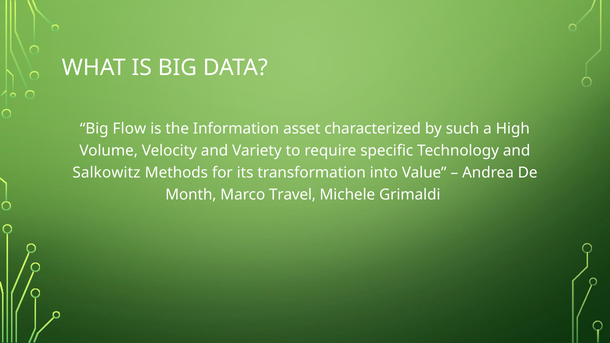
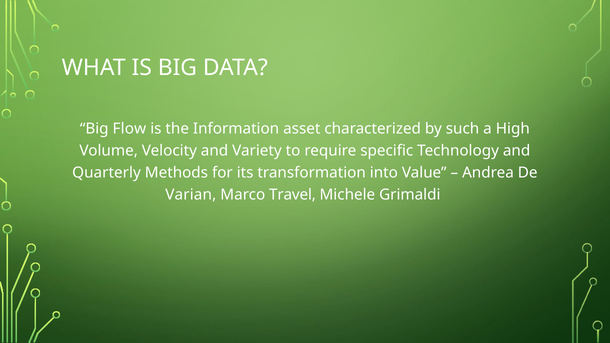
Salkowitz: Salkowitz -> Quarterly
Month: Month -> Varian
